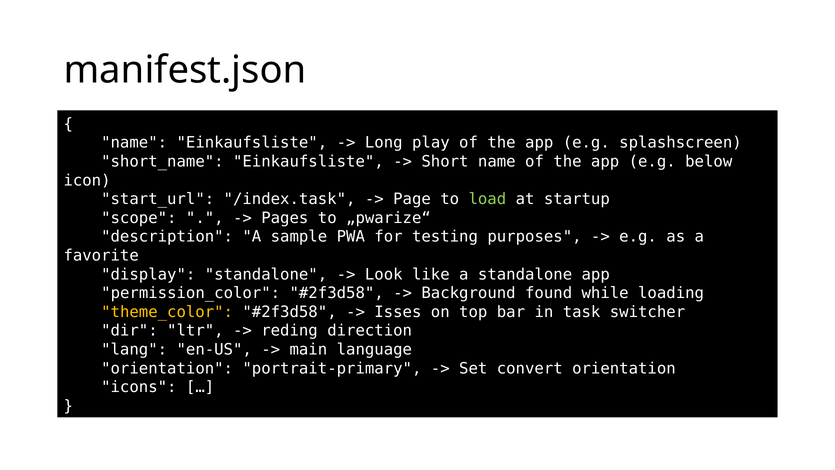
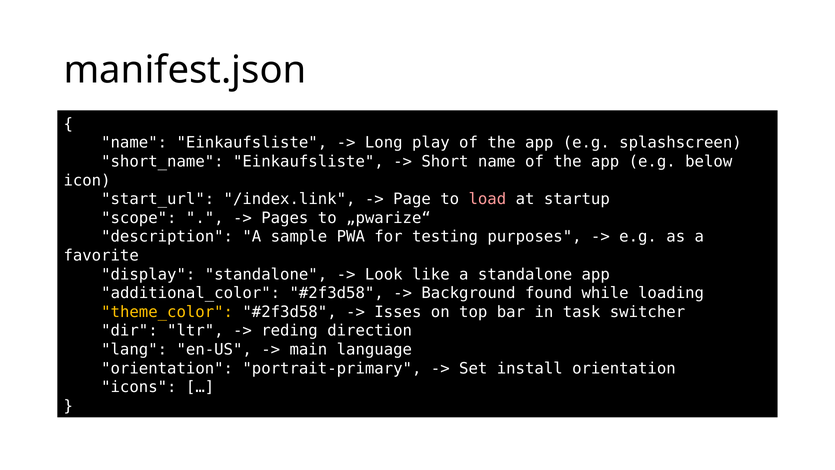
/index.task: /index.task -> /index.link
load colour: light green -> pink
permission_color: permission_color -> additional_color
convert: convert -> install
